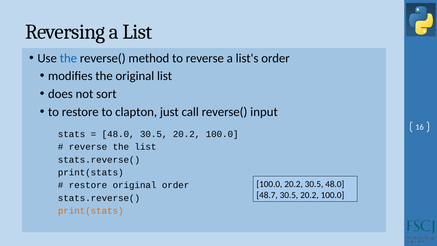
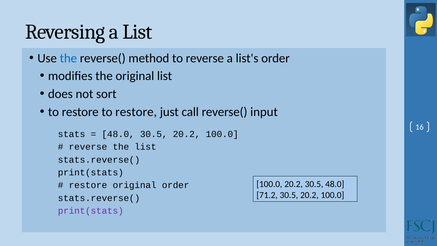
restore to clapton: clapton -> restore
48.7: 48.7 -> 71.2
print(stats at (91, 211) colour: orange -> purple
